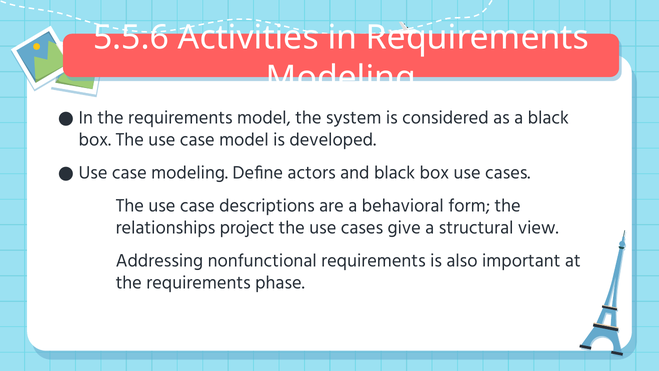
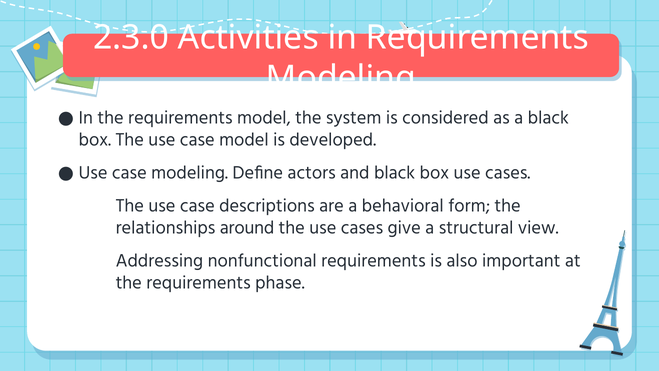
5.5.6: 5.5.6 -> 2.3.0
project: project -> around
